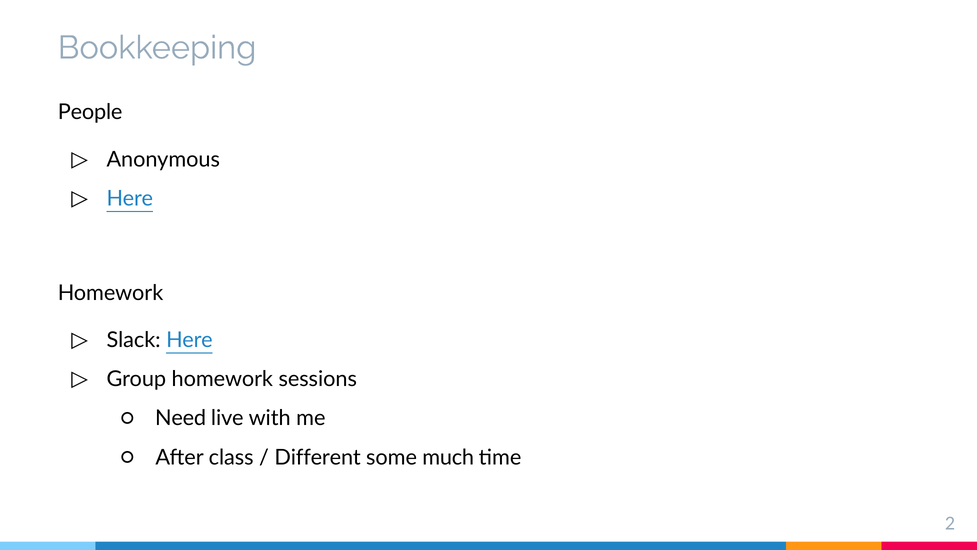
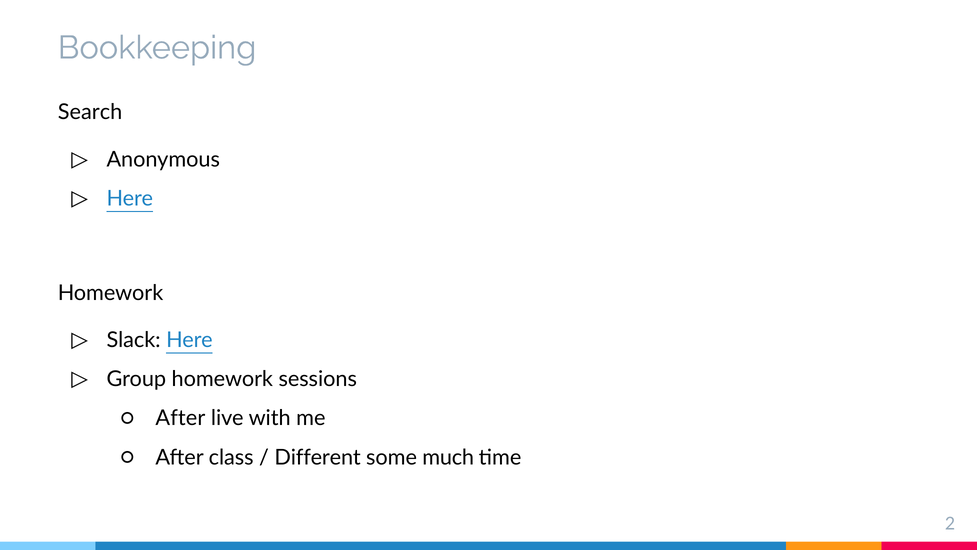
People: People -> Search
Need at (181, 418): Need -> After
